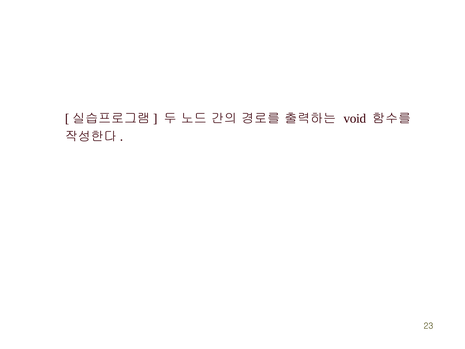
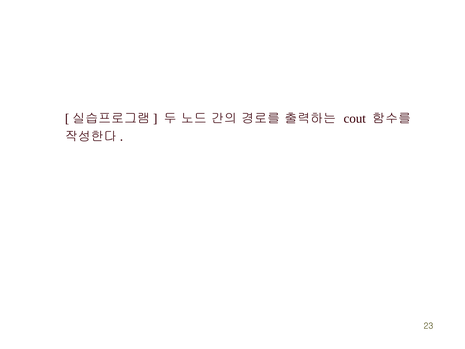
void: void -> cout
